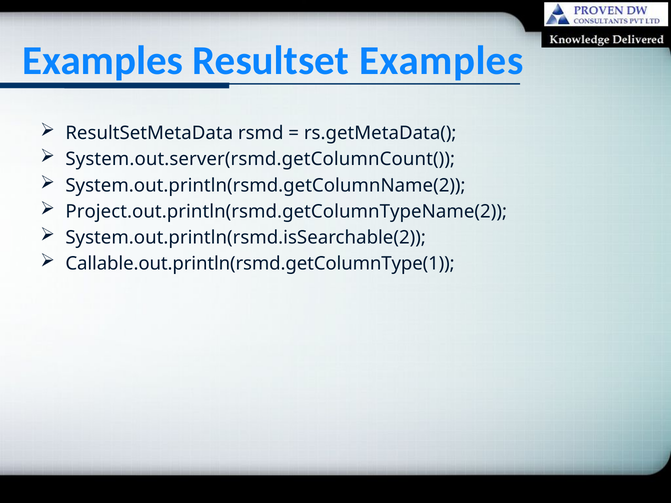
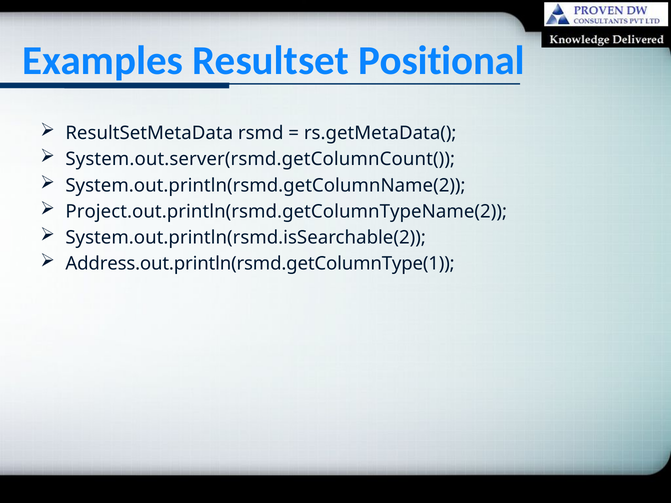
Resultset Examples: Examples -> Positional
Callable.out.println(rsmd.getColumnType(1: Callable.out.println(rsmd.getColumnType(1 -> Address.out.println(rsmd.getColumnType(1
